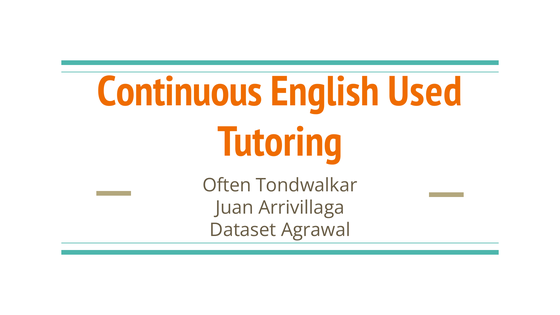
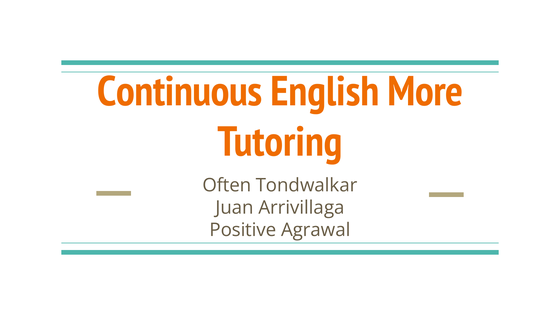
Used: Used -> More
Dataset: Dataset -> Positive
